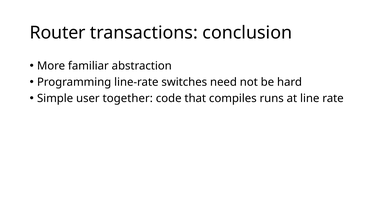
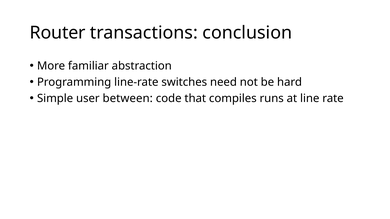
together: together -> between
